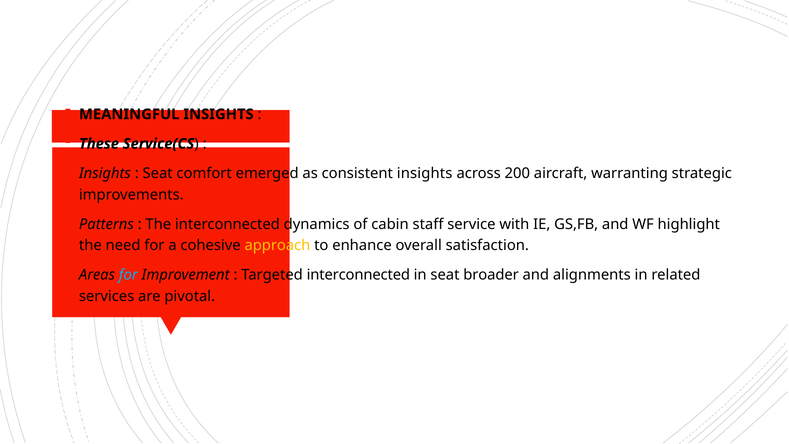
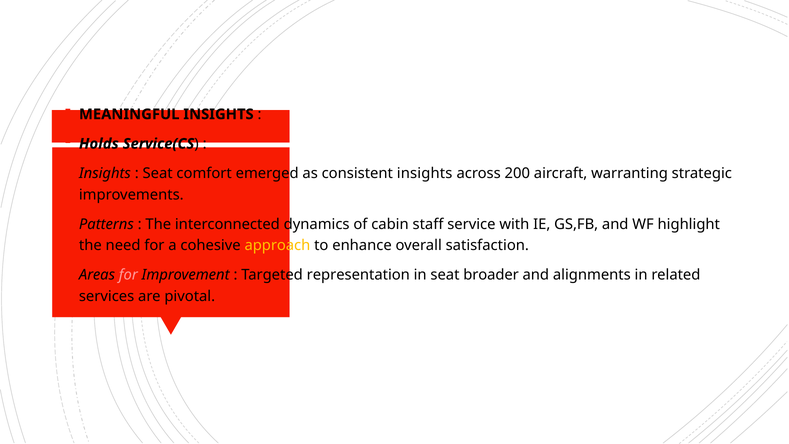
These: These -> Holds
for at (128, 275) colour: light blue -> pink
Targeted interconnected: interconnected -> representation
